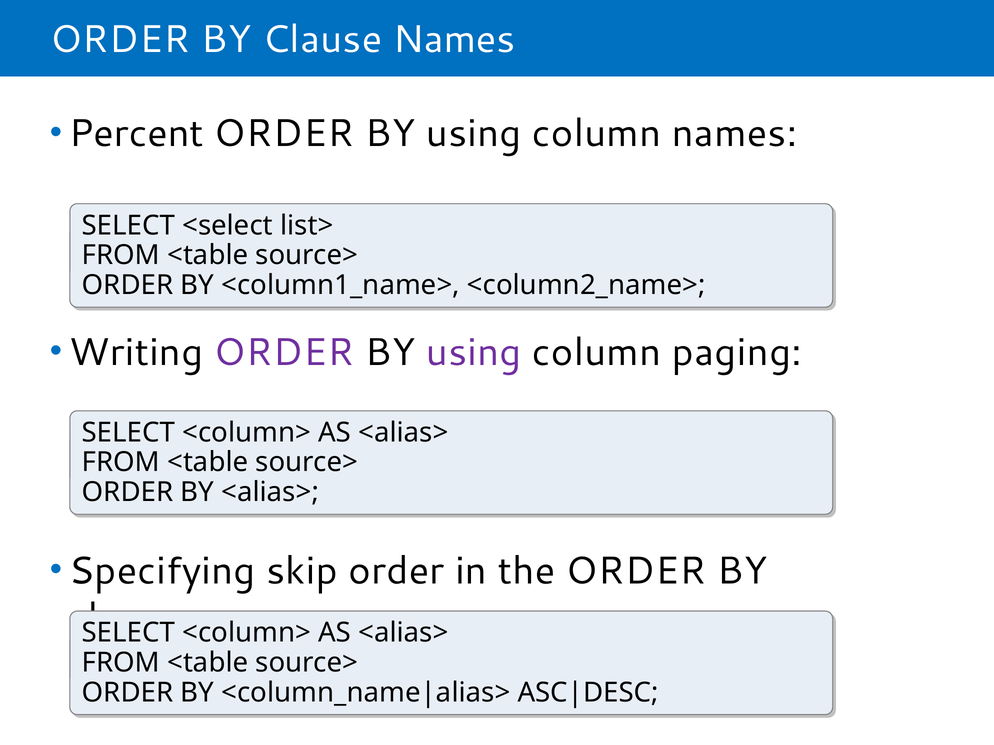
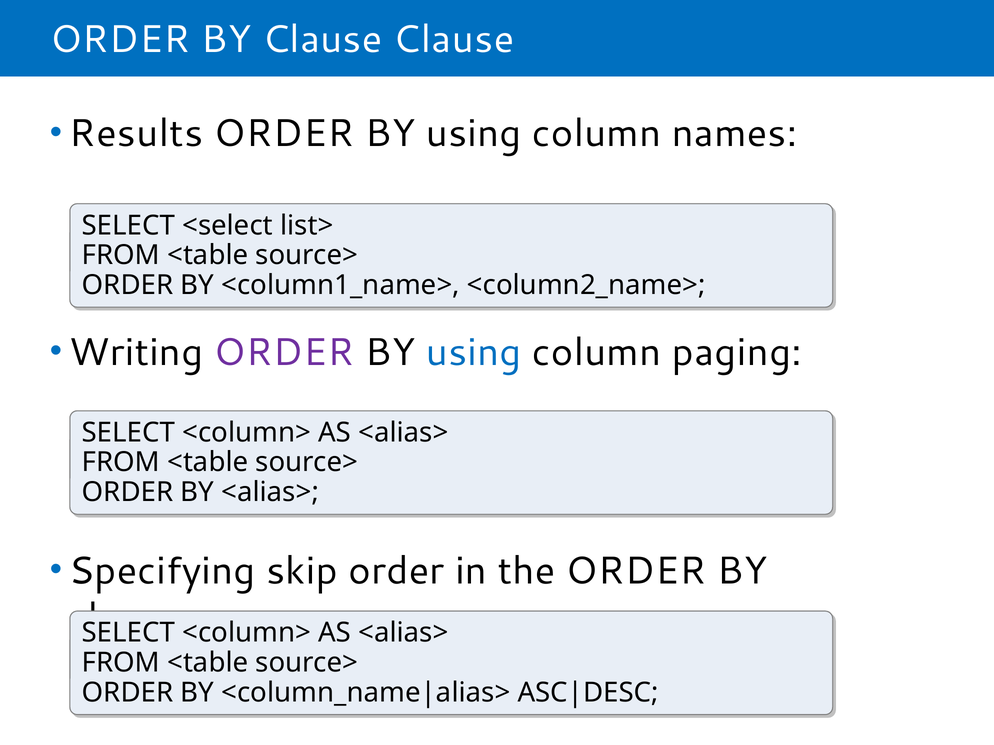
Clause Names: Names -> Clause
Percent: Percent -> Results
using at (474, 353) colour: purple -> blue
